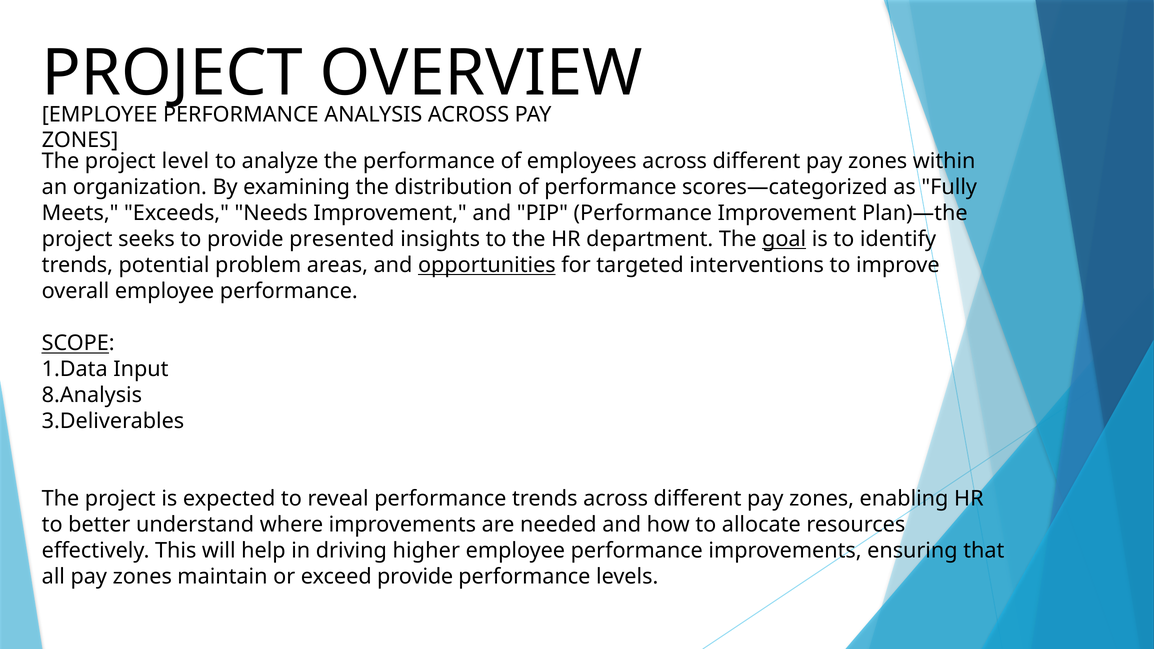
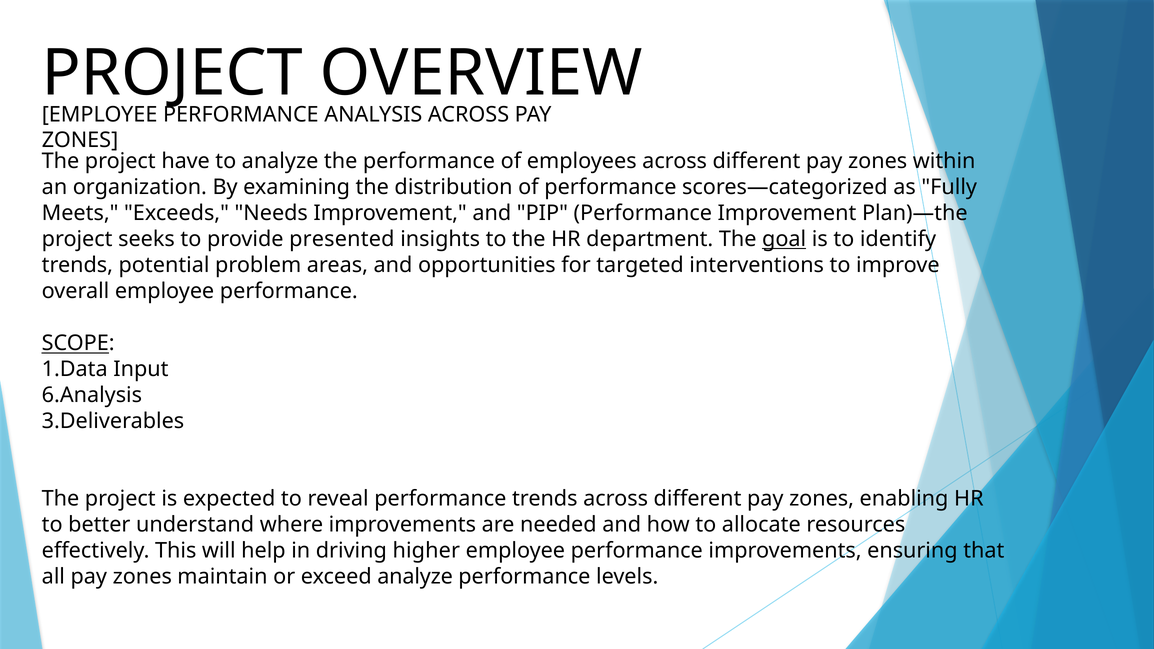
level: level -> have
opportunities underline: present -> none
8.Analysis: 8.Analysis -> 6.Analysis
exceed provide: provide -> analyze
